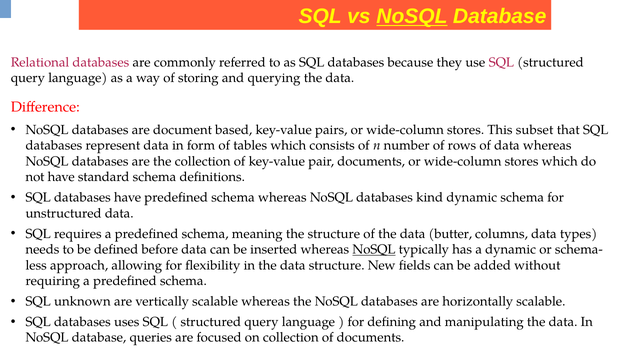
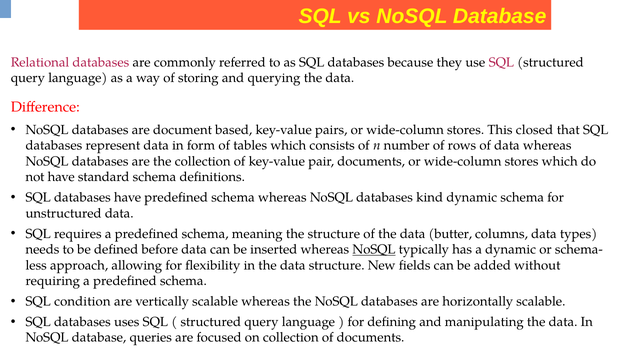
NoSQL at (412, 16) underline: present -> none
subset: subset -> closed
unknown: unknown -> condition
